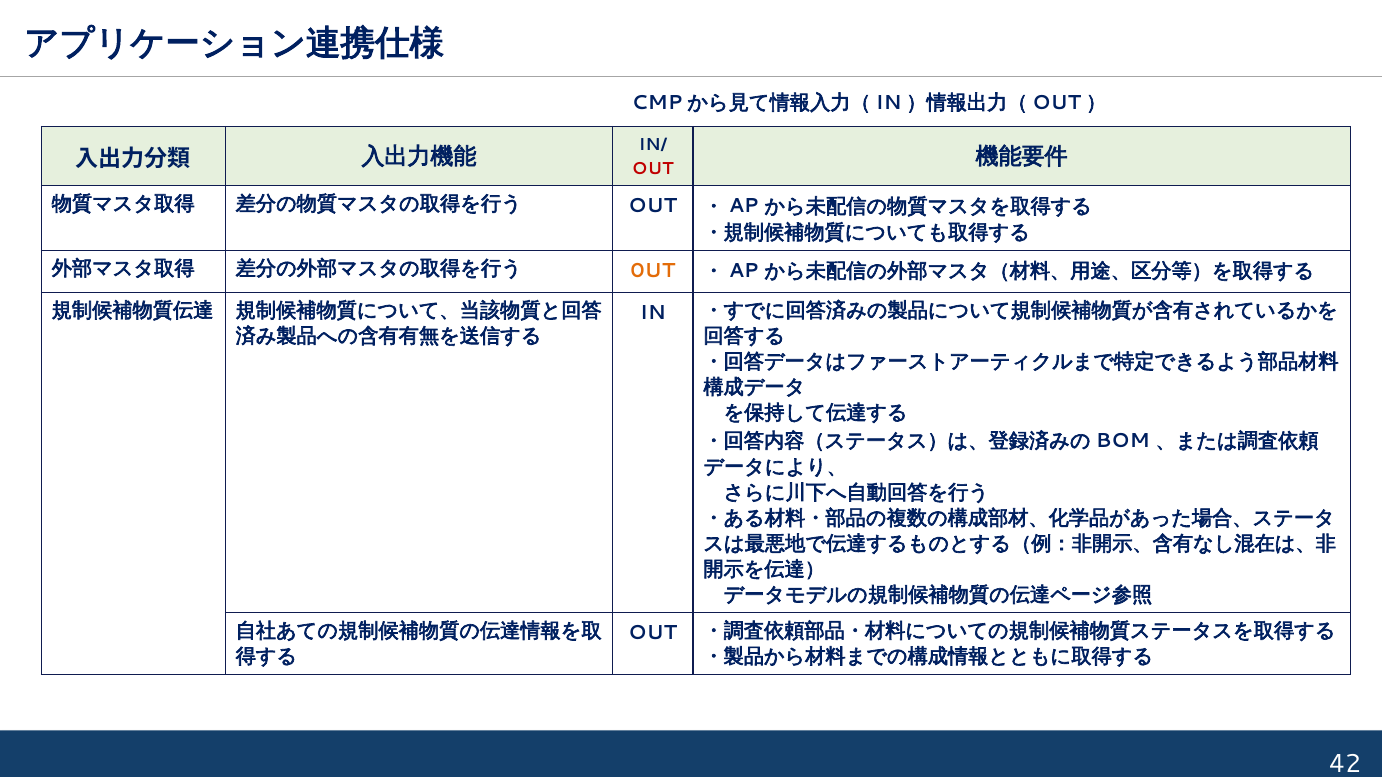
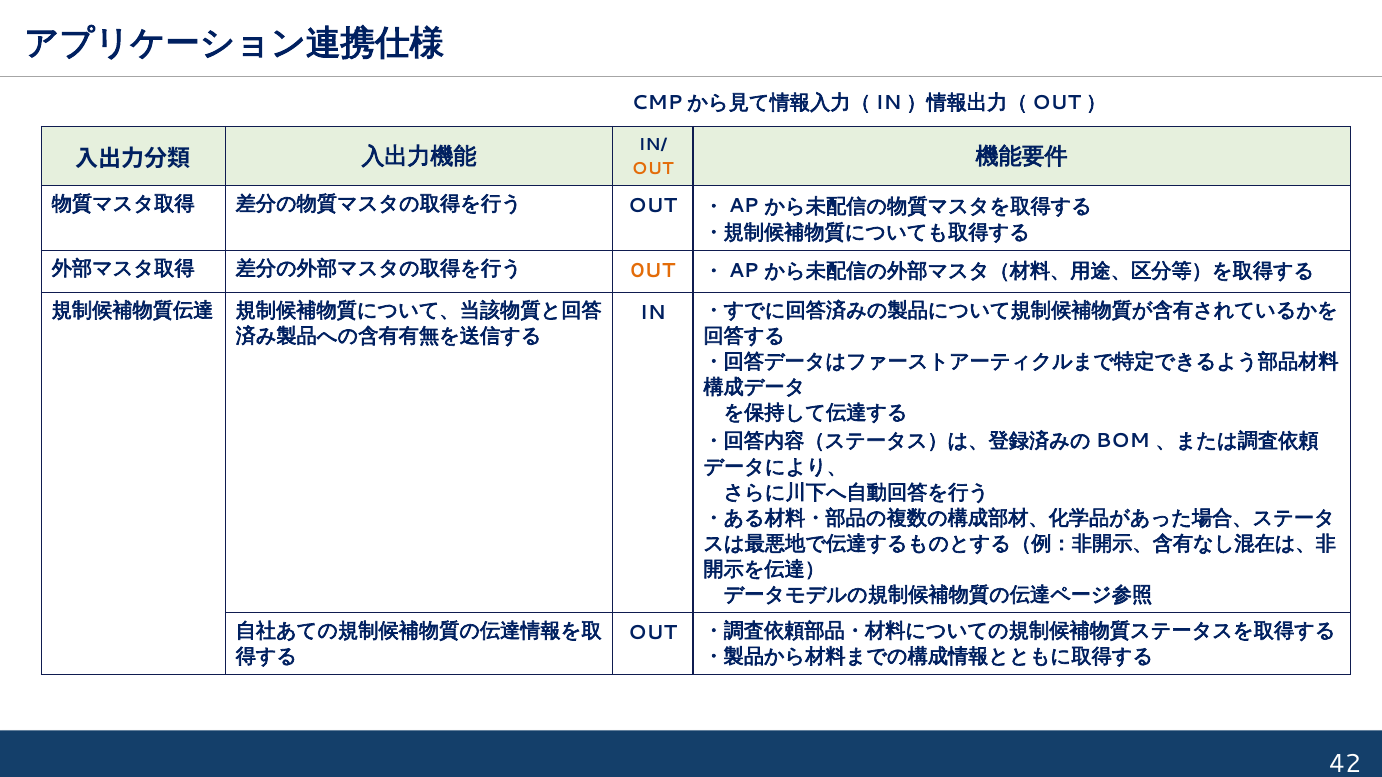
OUT at (653, 169) colour: red -> orange
